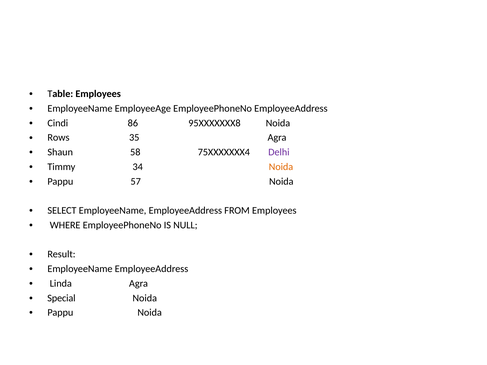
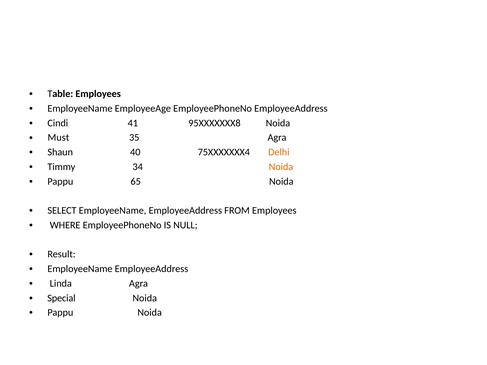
86: 86 -> 41
Rows: Rows -> Must
58: 58 -> 40
Delhi colour: purple -> orange
57: 57 -> 65
